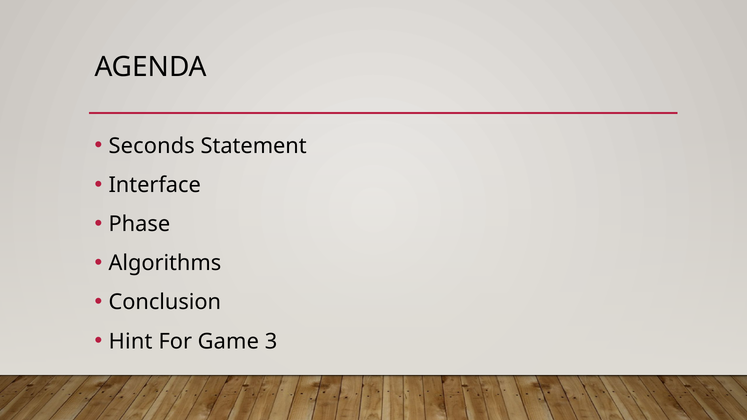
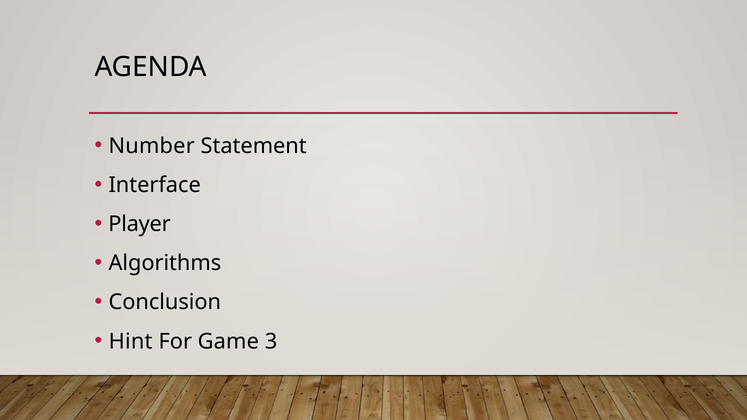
Seconds: Seconds -> Number
Phase: Phase -> Player
